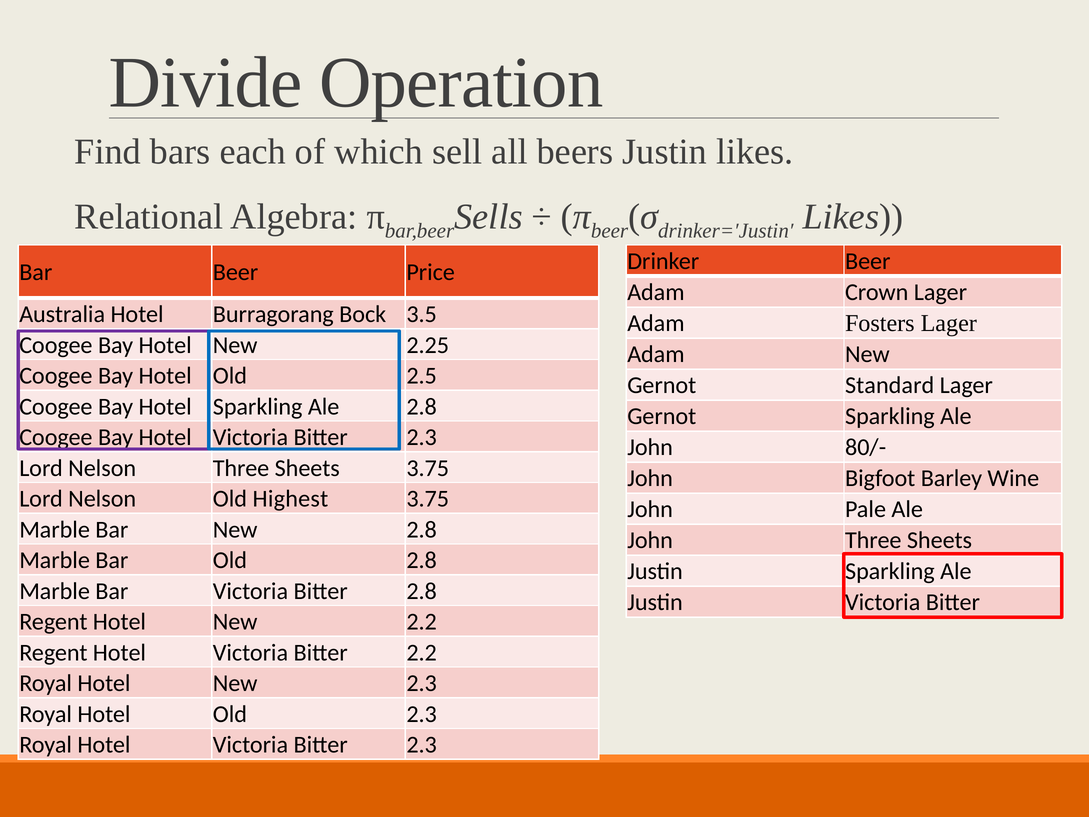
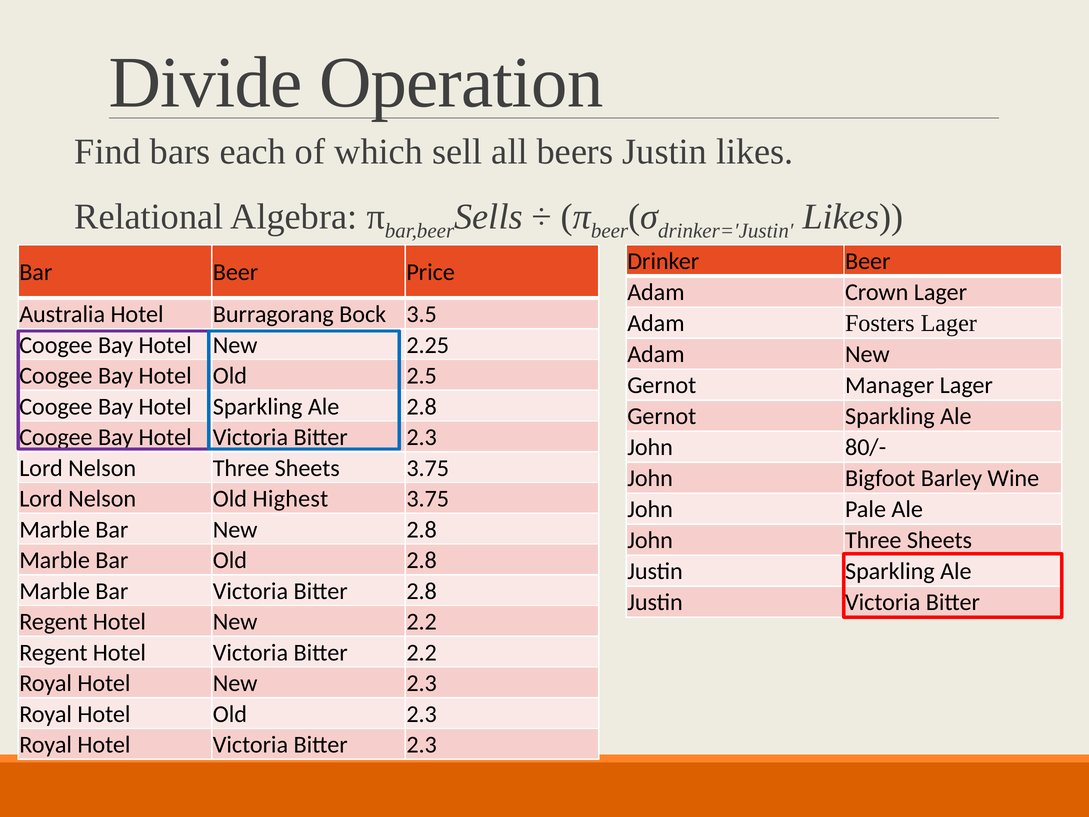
Standard: Standard -> Manager
